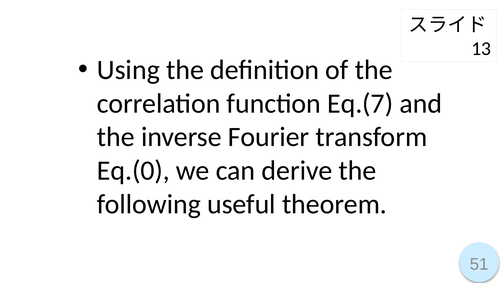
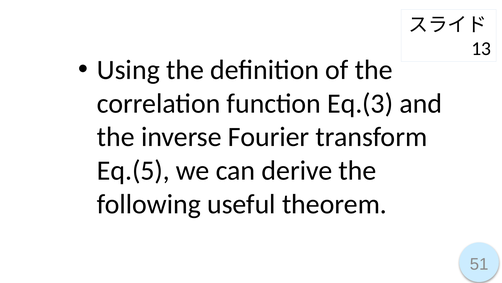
Eq.(7: Eq.(7 -> Eq.(3
Eq.(0: Eq.(0 -> Eq.(5
